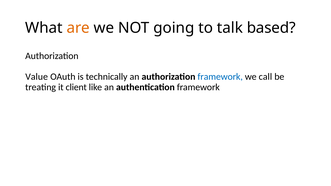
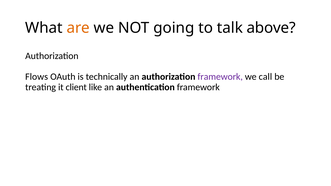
based: based -> above
Value: Value -> Flows
framework at (220, 77) colour: blue -> purple
